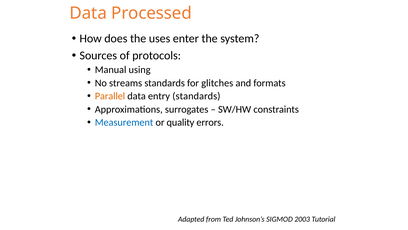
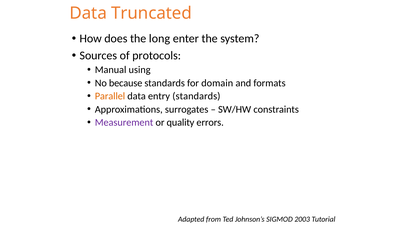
Processed: Processed -> Truncated
uses: uses -> long
streams: streams -> because
glitches: glitches -> domain
Measurement colour: blue -> purple
